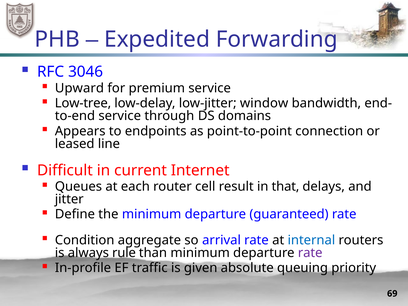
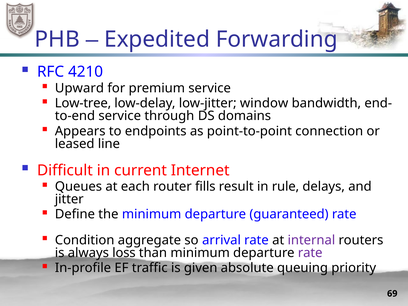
3046: 3046 -> 4210
cell: cell -> fills
that: that -> rule
internal colour: blue -> purple
rule: rule -> loss
